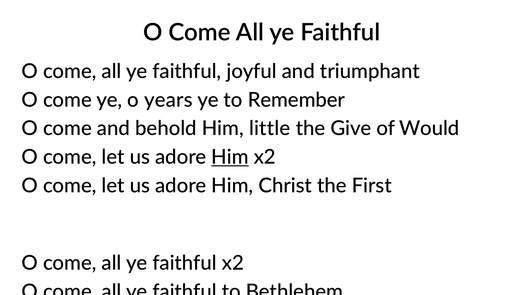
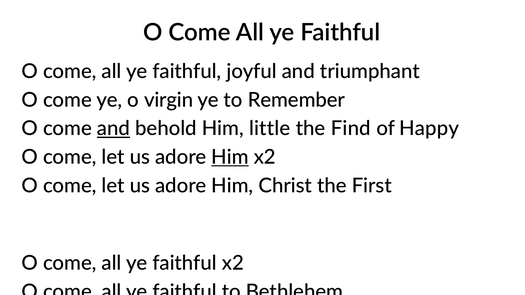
years: years -> virgin
and at (113, 129) underline: none -> present
Give: Give -> Find
Would: Would -> Happy
